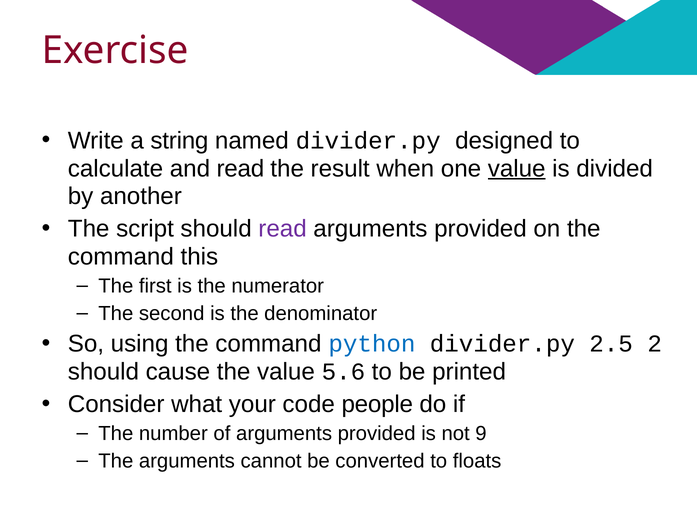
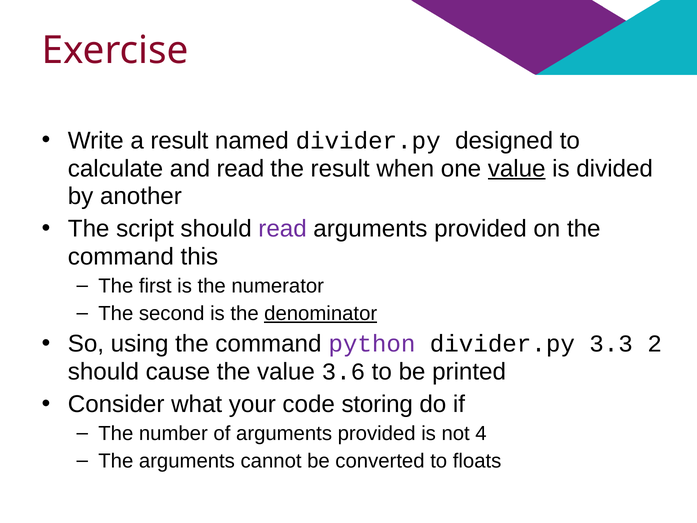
a string: string -> result
denominator underline: none -> present
python colour: blue -> purple
2.5: 2.5 -> 3.3
5.6: 5.6 -> 3.6
people: people -> storing
9: 9 -> 4
